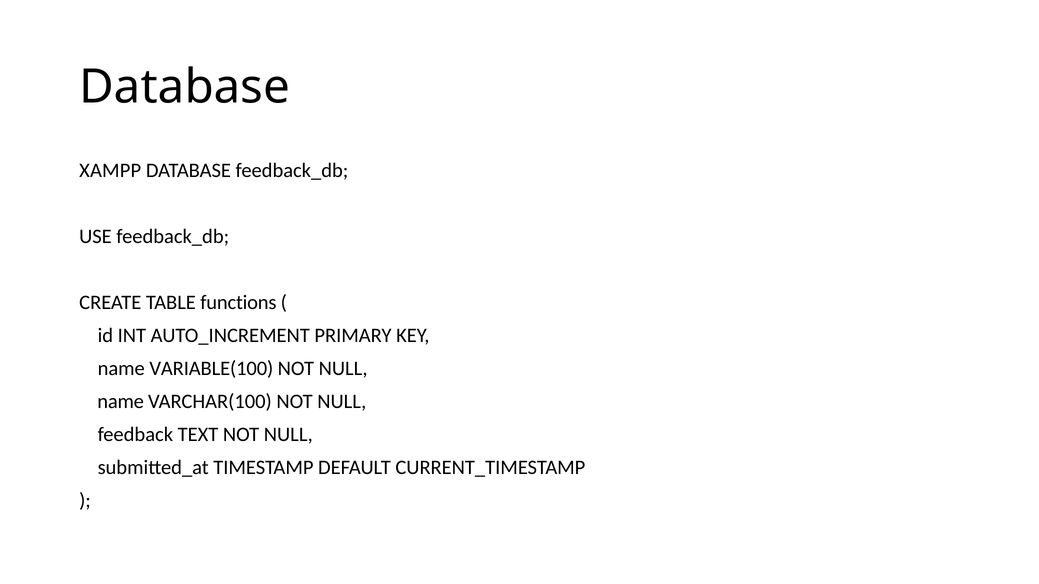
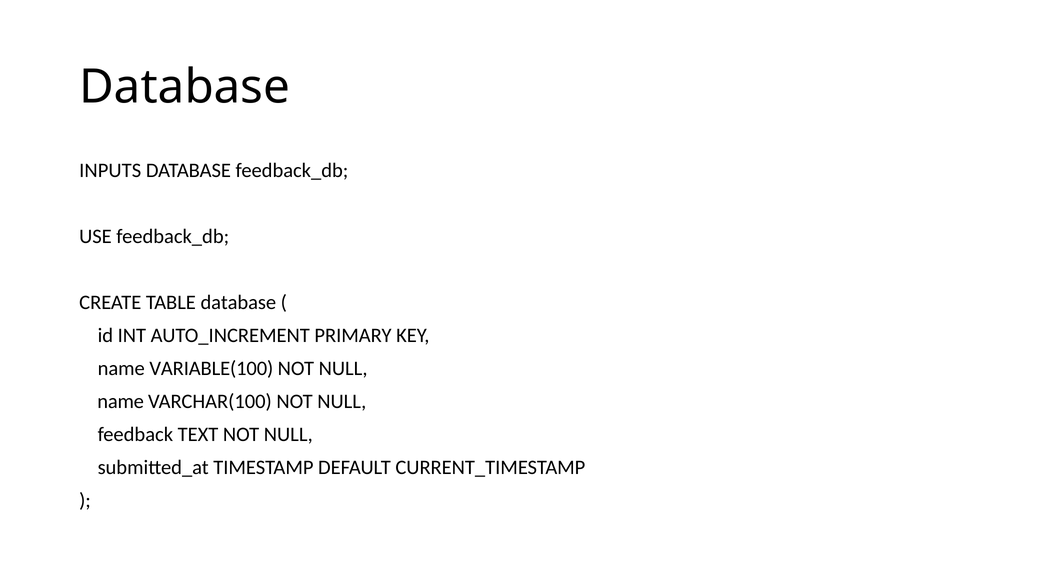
XAMPP: XAMPP -> INPUTS
TABLE functions: functions -> database
